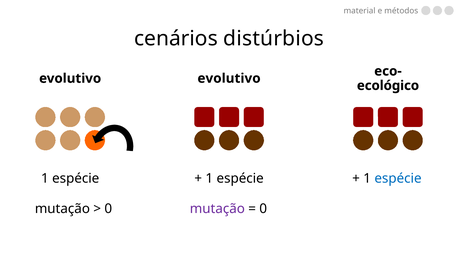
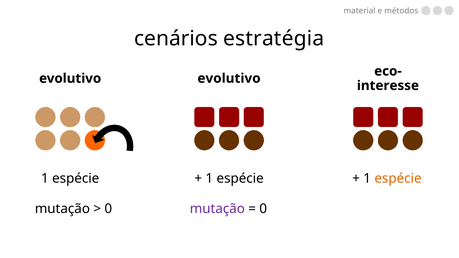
distúrbios: distúrbios -> estratégia
ecológico: ecológico -> interesse
espécie at (398, 178) colour: blue -> orange
